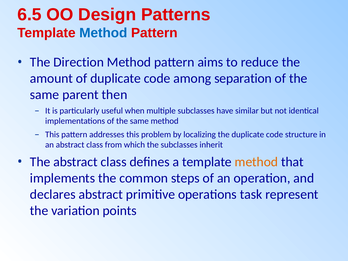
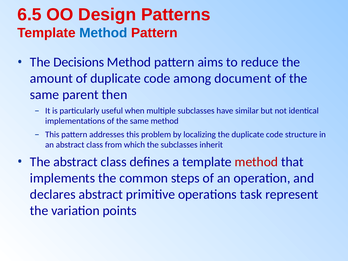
Direction: Direction -> Decisions
separation: separation -> document
method at (256, 162) colour: orange -> red
